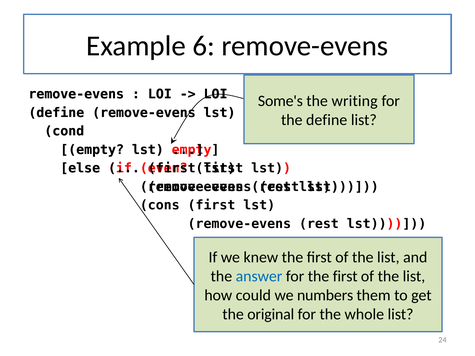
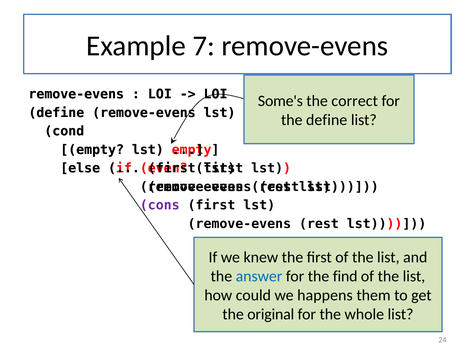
6: 6 -> 7
writing: writing -> correct
cons colour: black -> purple
for the first: first -> find
numbers: numbers -> happens
